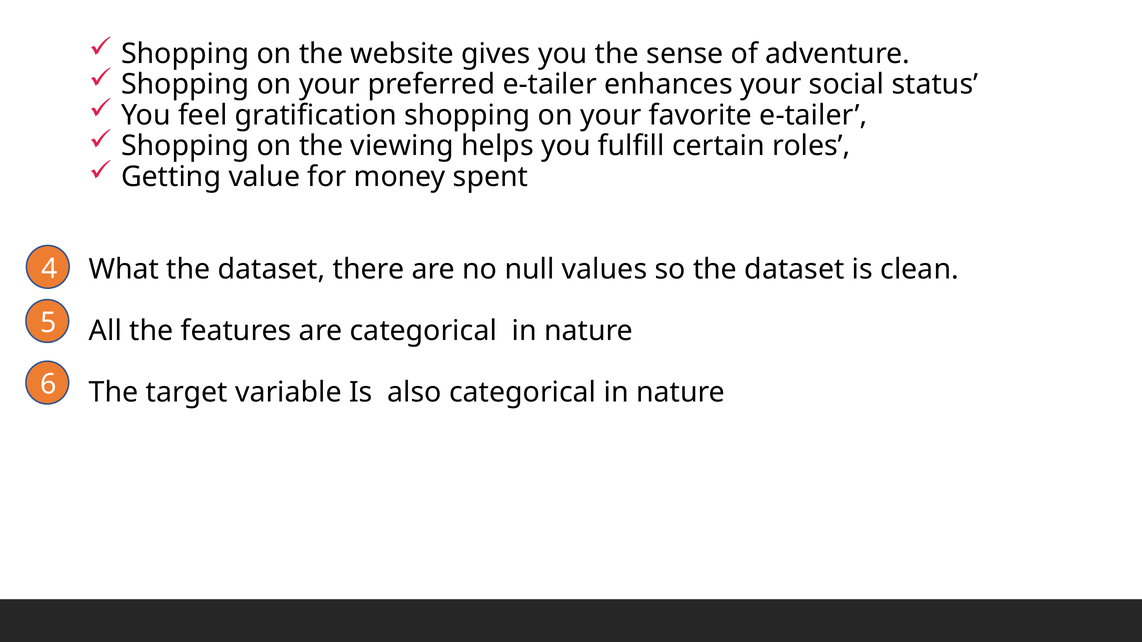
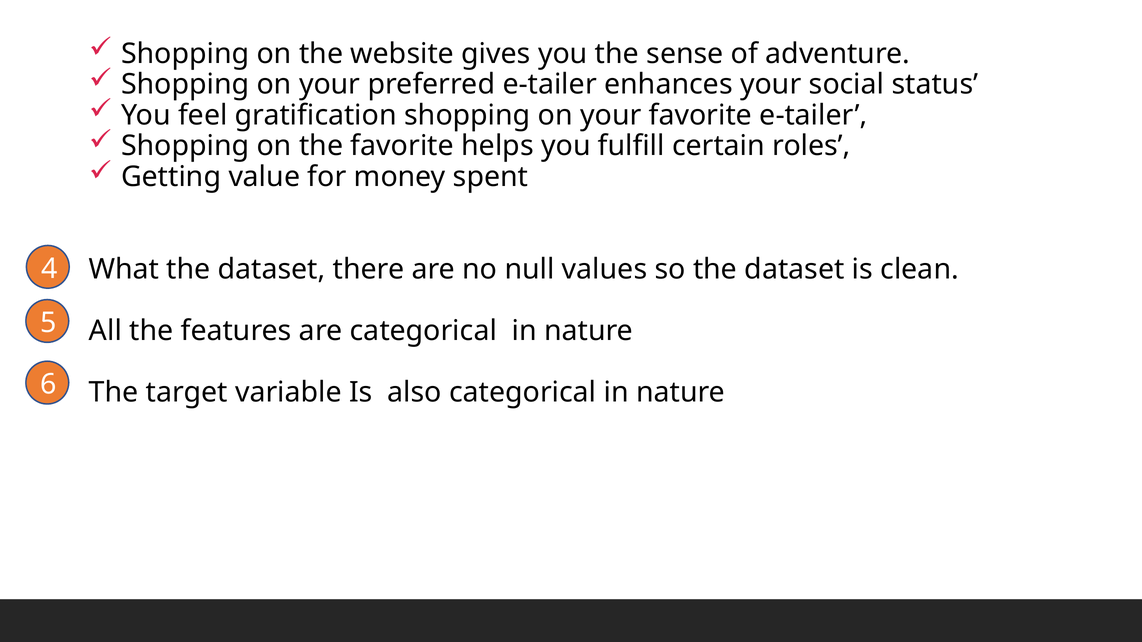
the viewing: viewing -> favorite
